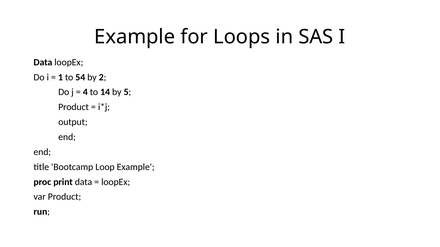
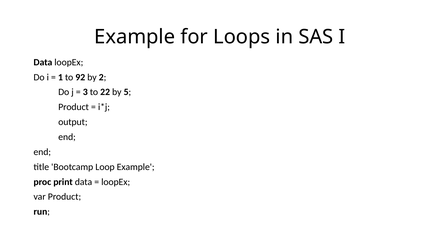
54: 54 -> 92
4: 4 -> 3
14: 14 -> 22
